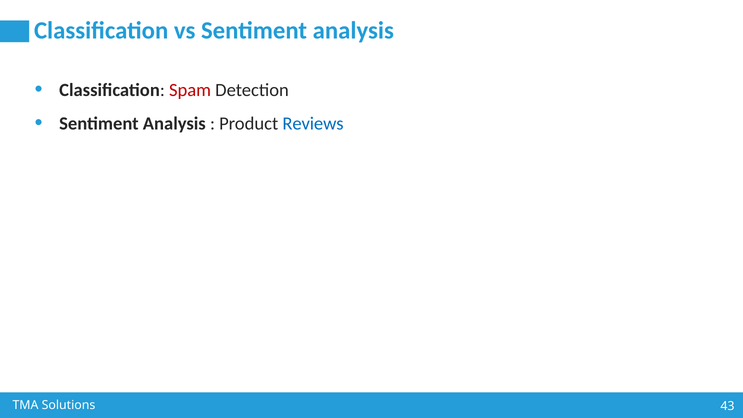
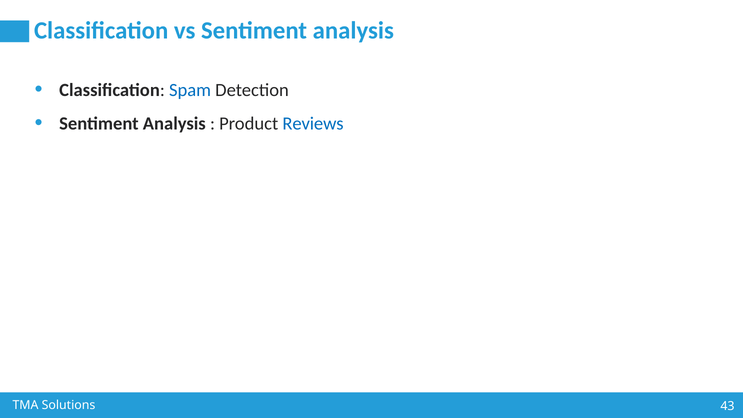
Spam colour: red -> blue
